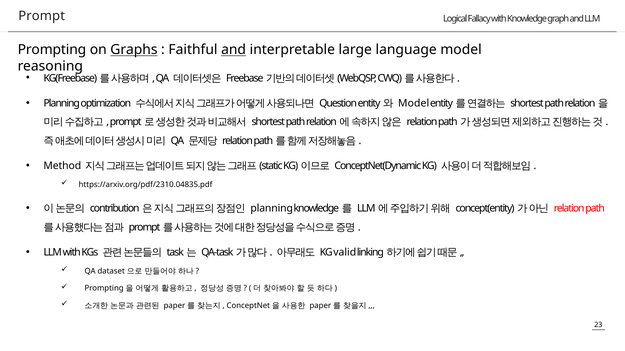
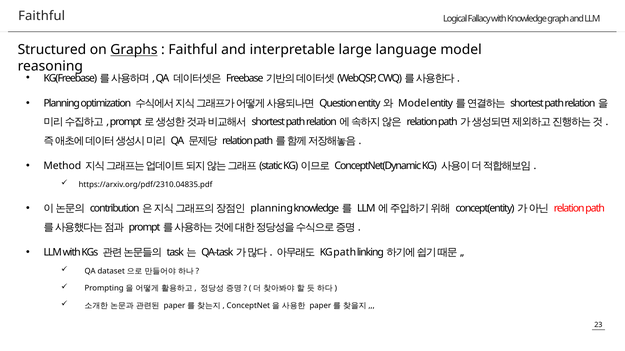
Prompt at (42, 16): Prompt -> Faithful
Prompting: Prompting -> Structured
and at (234, 50) underline: present -> none
KG valid: valid -> path
